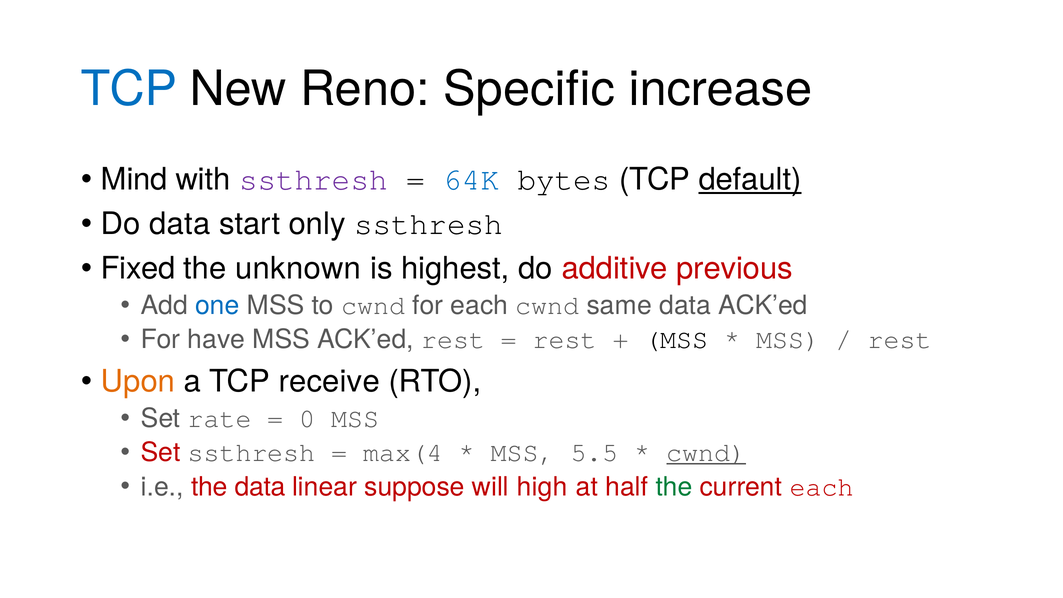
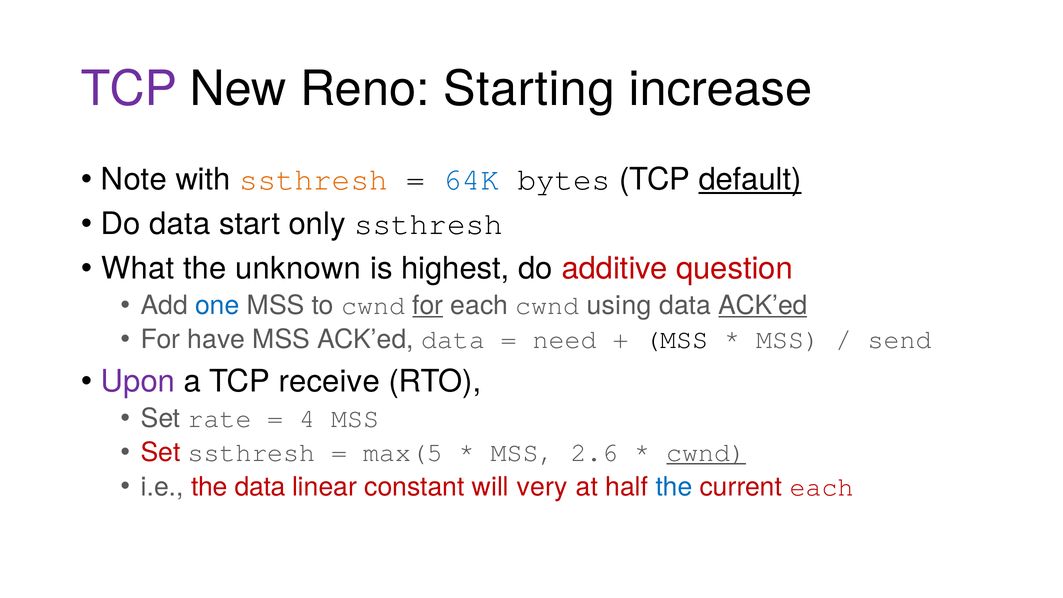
TCP at (129, 89) colour: blue -> purple
Specific: Specific -> Starting
Mind: Mind -> Note
ssthresh at (313, 180) colour: purple -> orange
Fixed: Fixed -> What
previous: previous -> question
for at (428, 305) underline: none -> present
same: same -> using
ACK’ed at (763, 305) underline: none -> present
ACK’ed rest: rest -> data
rest at (565, 340): rest -> need
rest at (900, 340): rest -> send
Upon colour: orange -> purple
0: 0 -> 4
max(4: max(4 -> max(5
5.5: 5.5 -> 2.6
suppose: suppose -> constant
high: high -> very
the at (674, 487) colour: green -> blue
